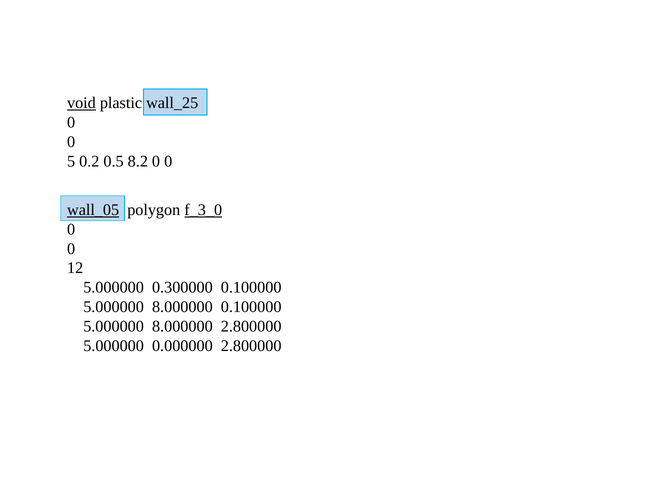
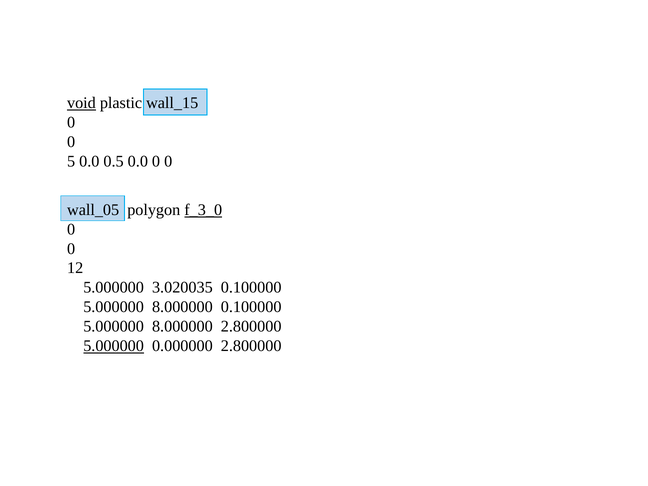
wall_25: wall_25 -> wall_15
5 0.2: 0.2 -> 0.0
0.5 8.2: 8.2 -> 0.0
wall_05 underline: present -> none
0.300000: 0.300000 -> 3.020035
5.000000 at (114, 346) underline: none -> present
